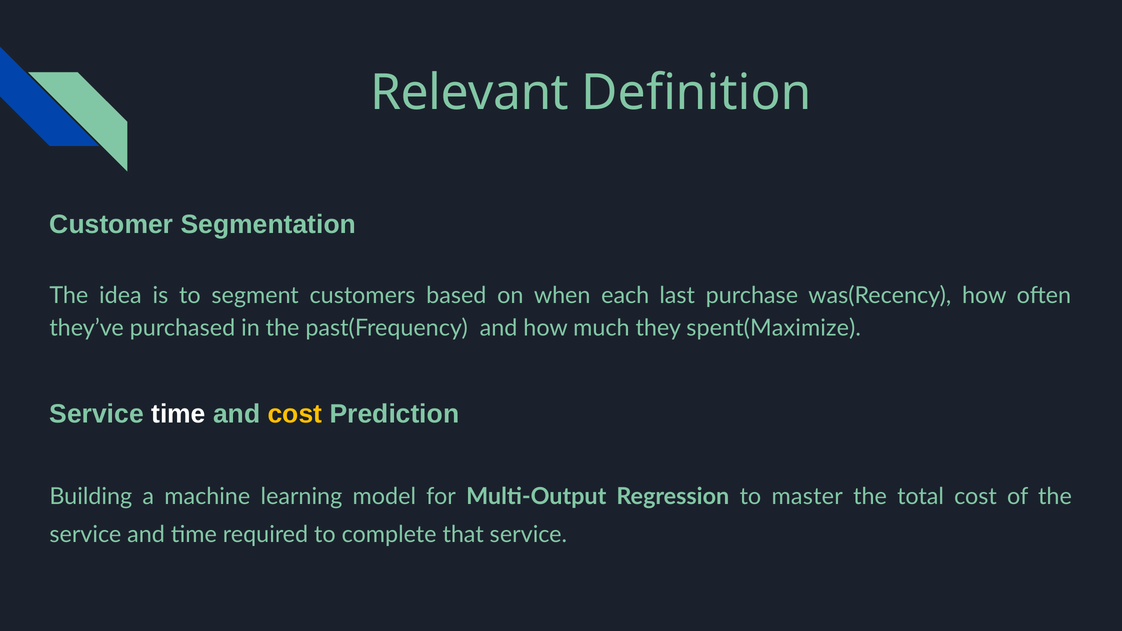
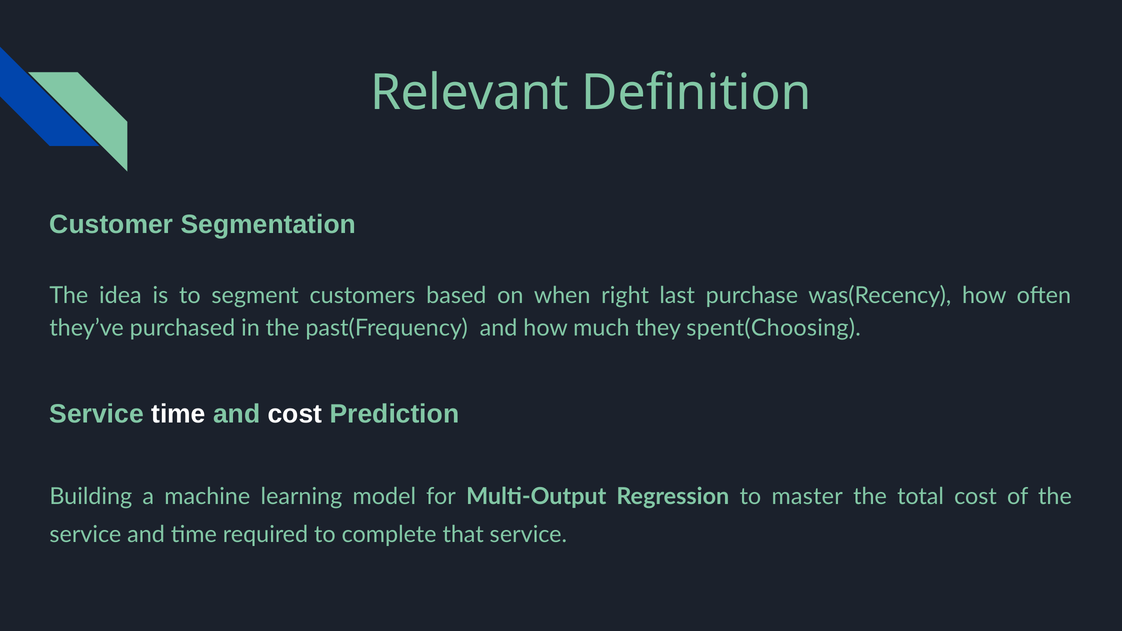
each: each -> right
spent(Maximize: spent(Maximize -> spent(Choosing
cost at (295, 414) colour: yellow -> white
